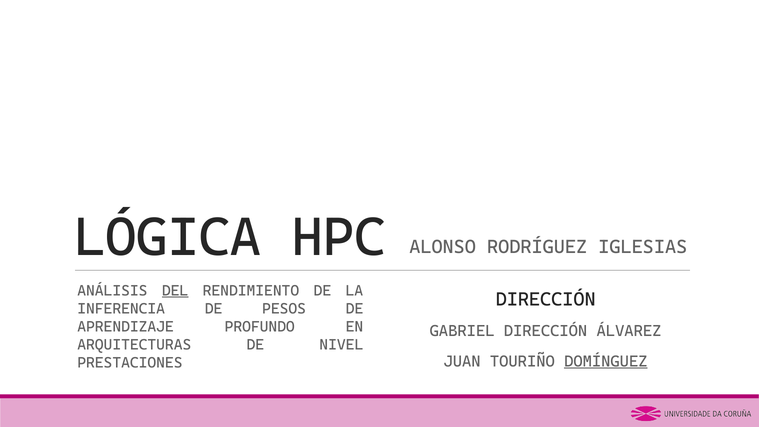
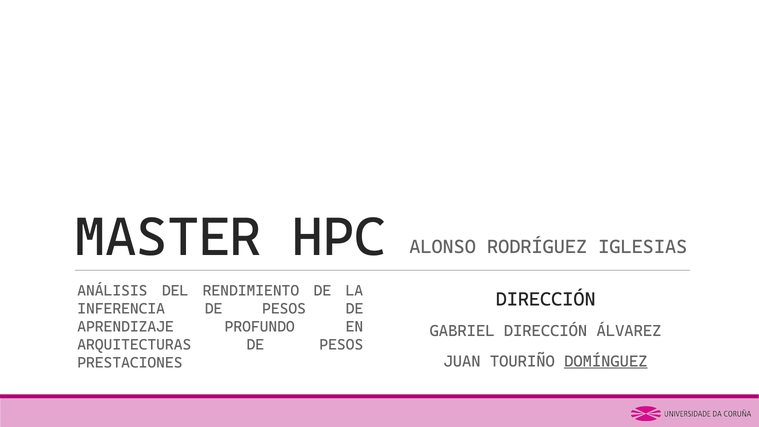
LÓGICA: LÓGICA -> MASTER
DEL underline: present -> none
ARQUITECTURAS DE NIVEL: NIVEL -> PESOS
